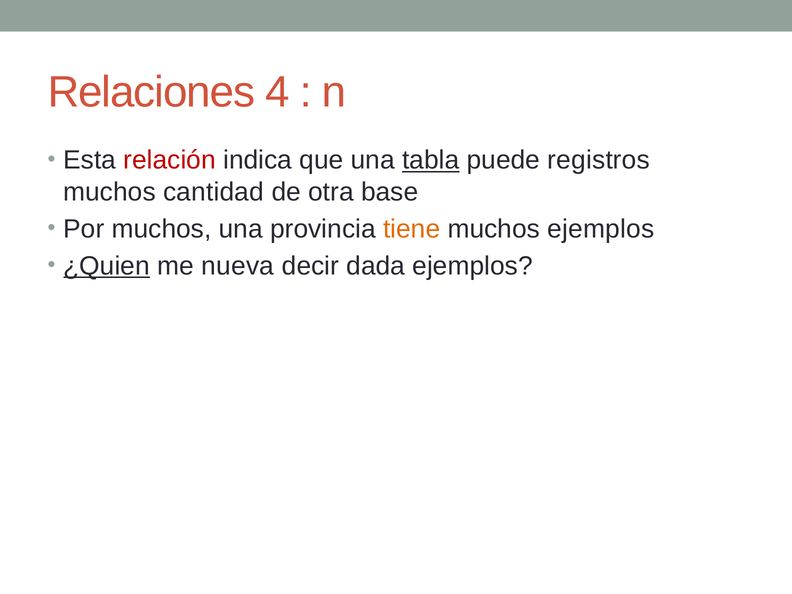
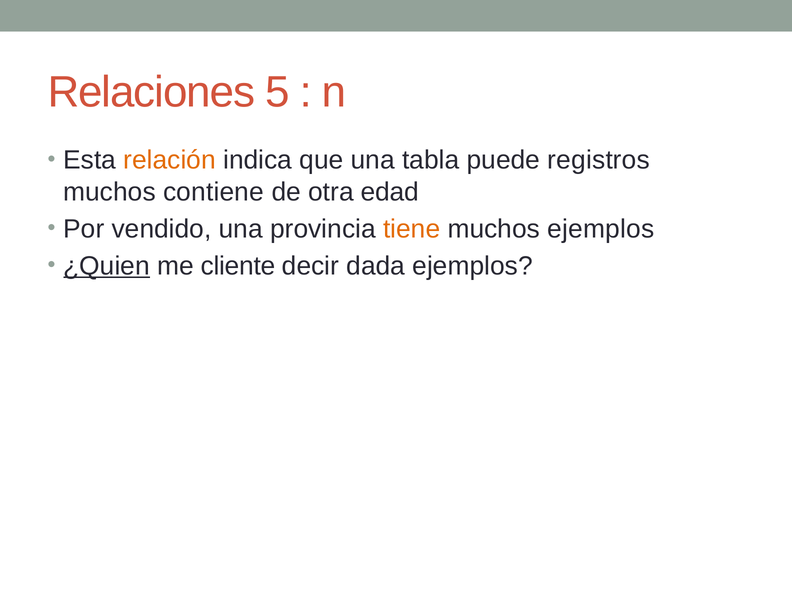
4: 4 -> 5
relación colour: red -> orange
tabla underline: present -> none
cantidad: cantidad -> contiene
base: base -> edad
Por muchos: muchos -> vendido
nueva: nueva -> cliente
